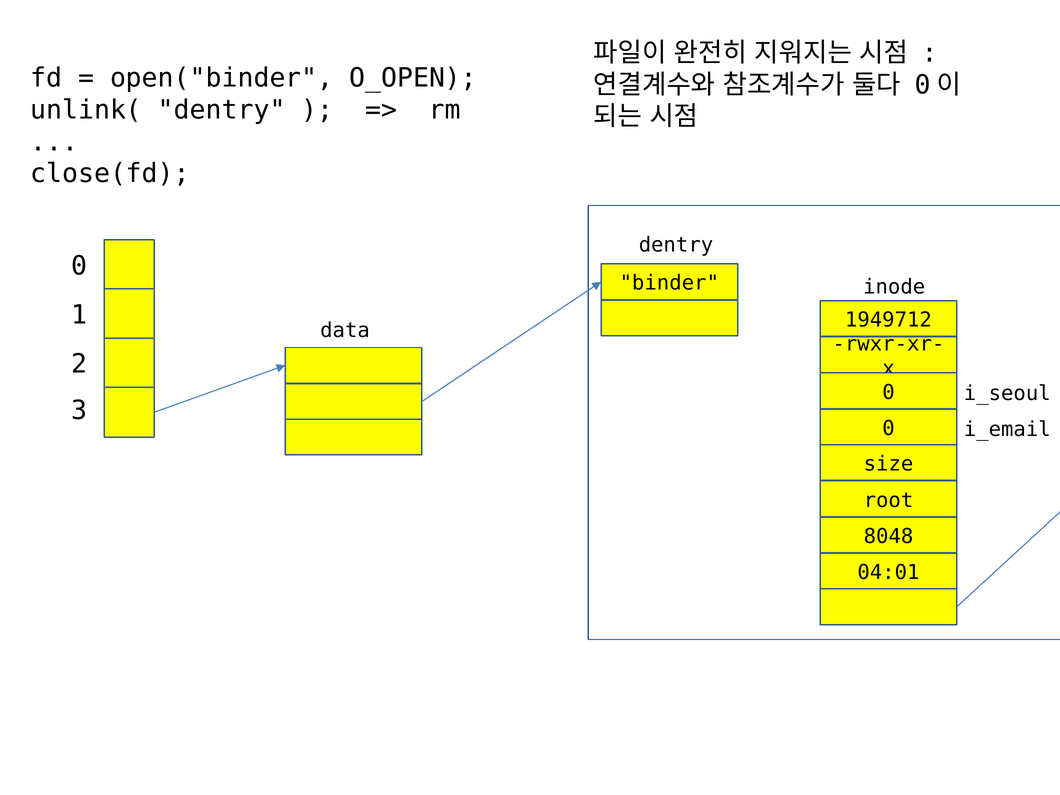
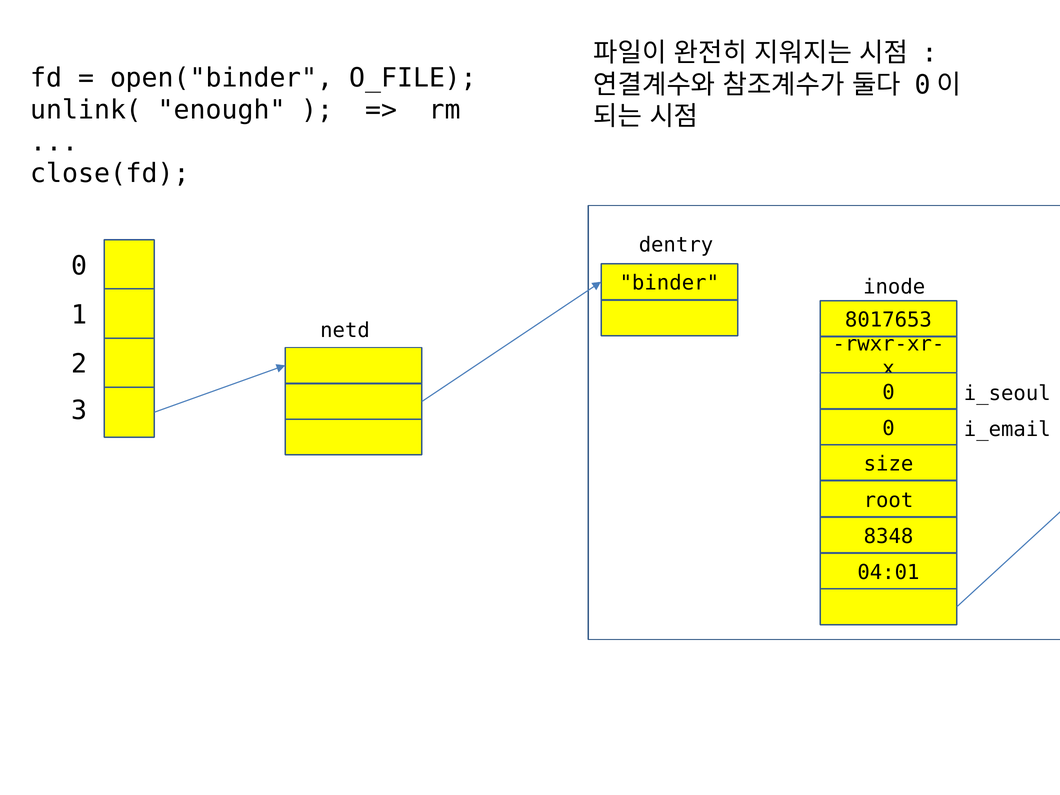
O_OPEN: O_OPEN -> O_FILE
unlink( dentry: dentry -> enough
1949712: 1949712 -> 8017653
data: data -> netd
8048: 8048 -> 8348
